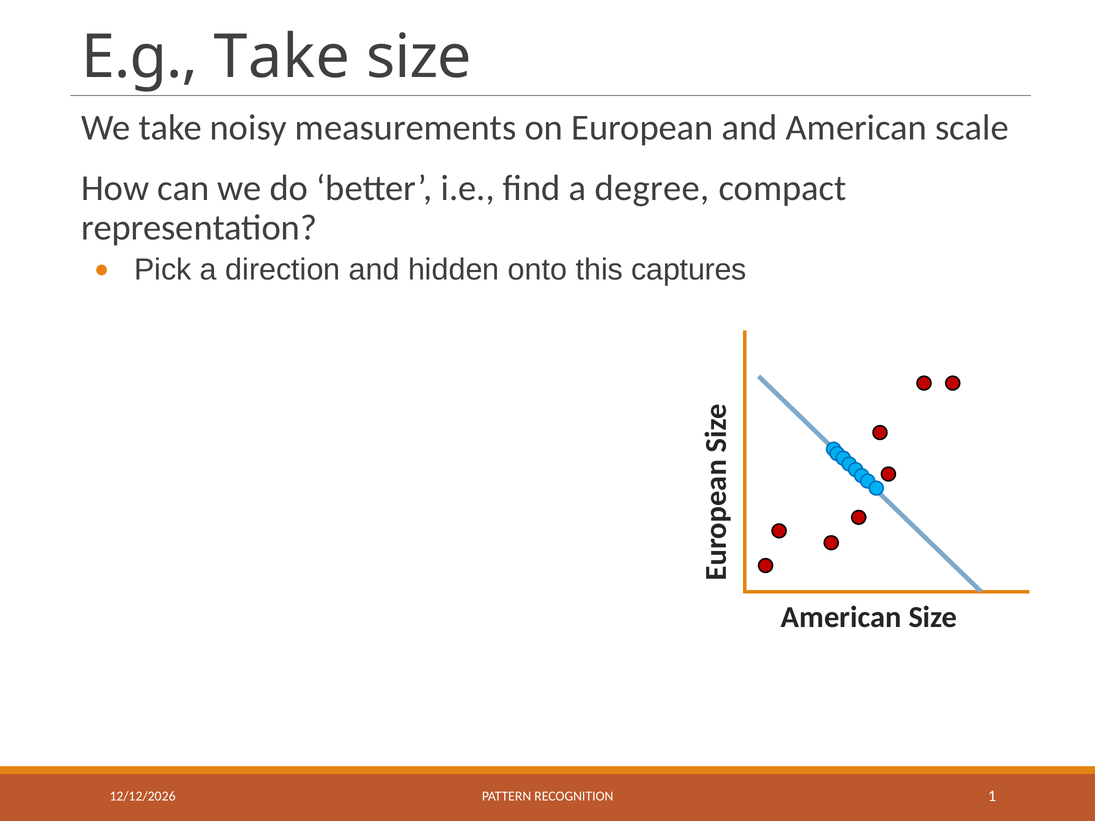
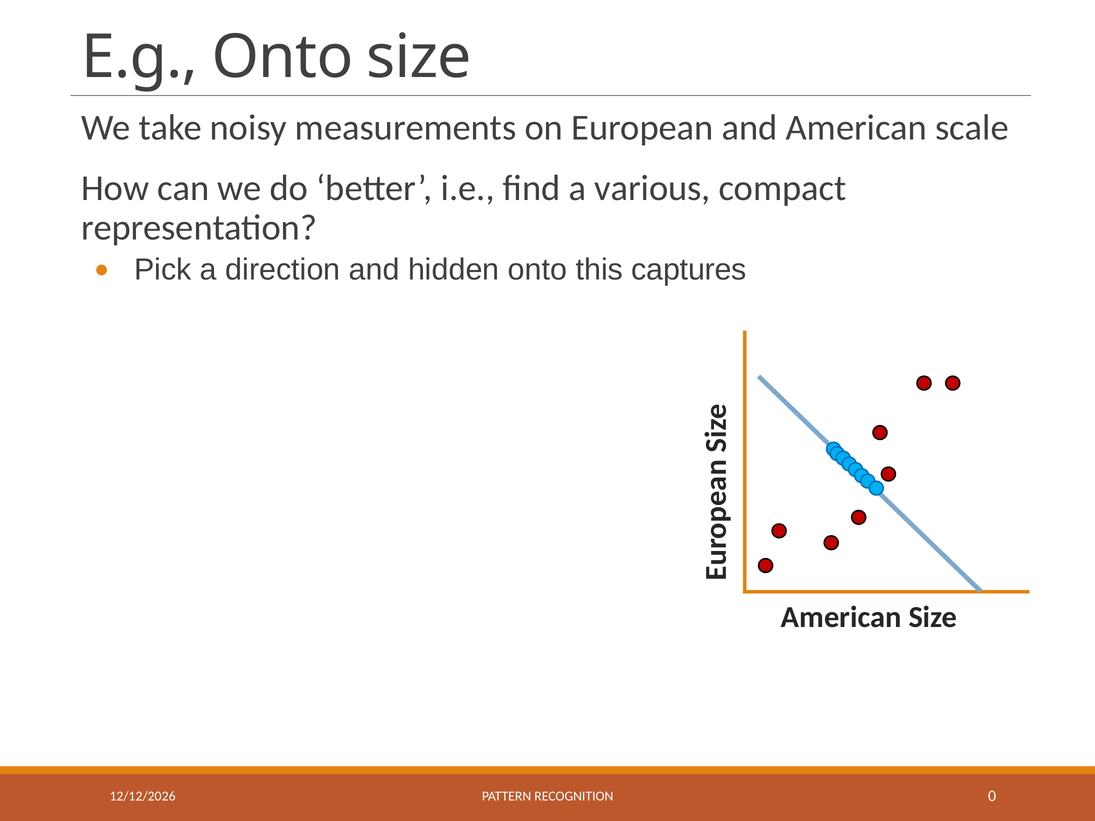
E.g Take: Take -> Onto
degree: degree -> various
1: 1 -> 0
